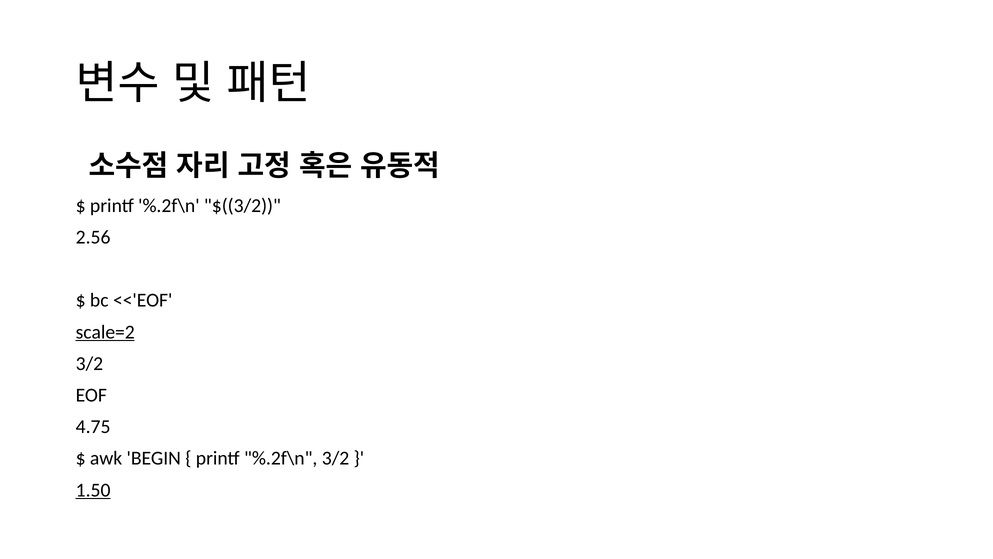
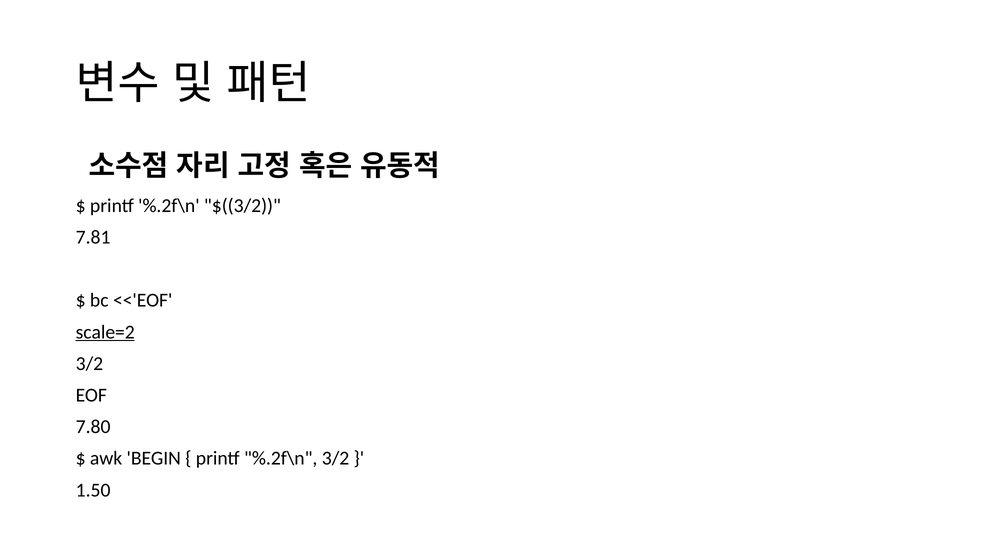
2.56: 2.56 -> 7.81
4.75: 4.75 -> 7.80
1.50 underline: present -> none
